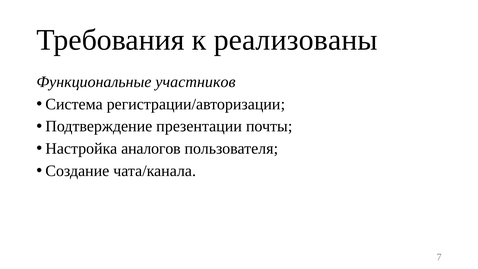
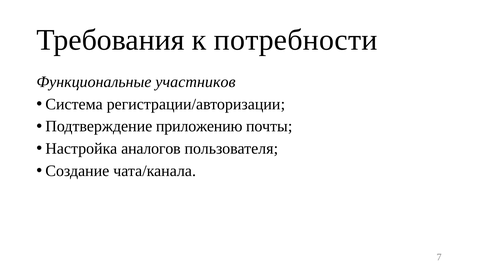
реализованы: реализованы -> потребности
презентации: презентации -> приложению
